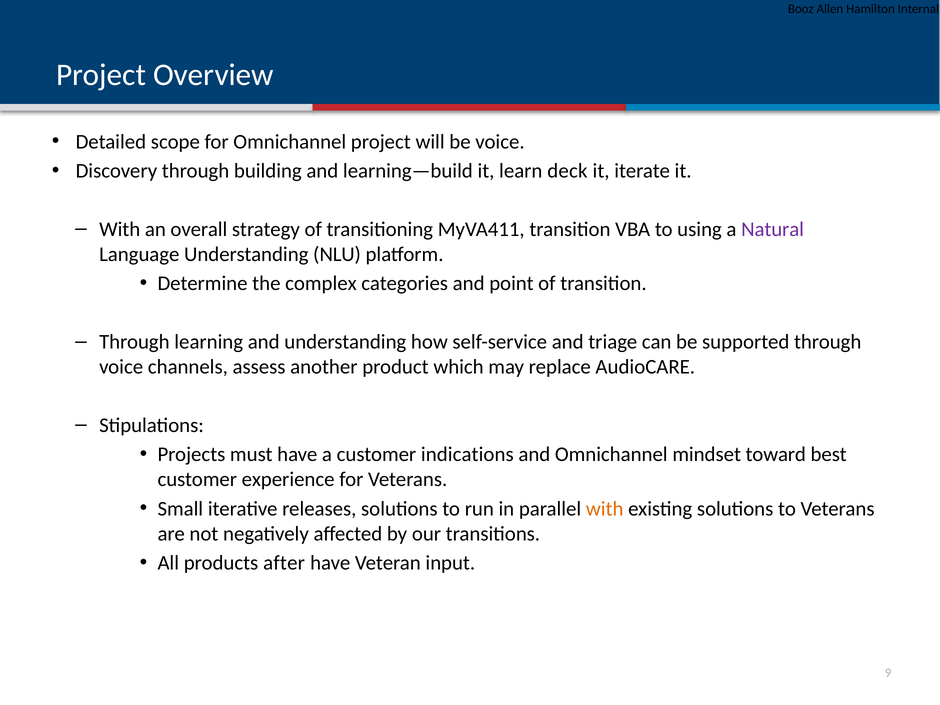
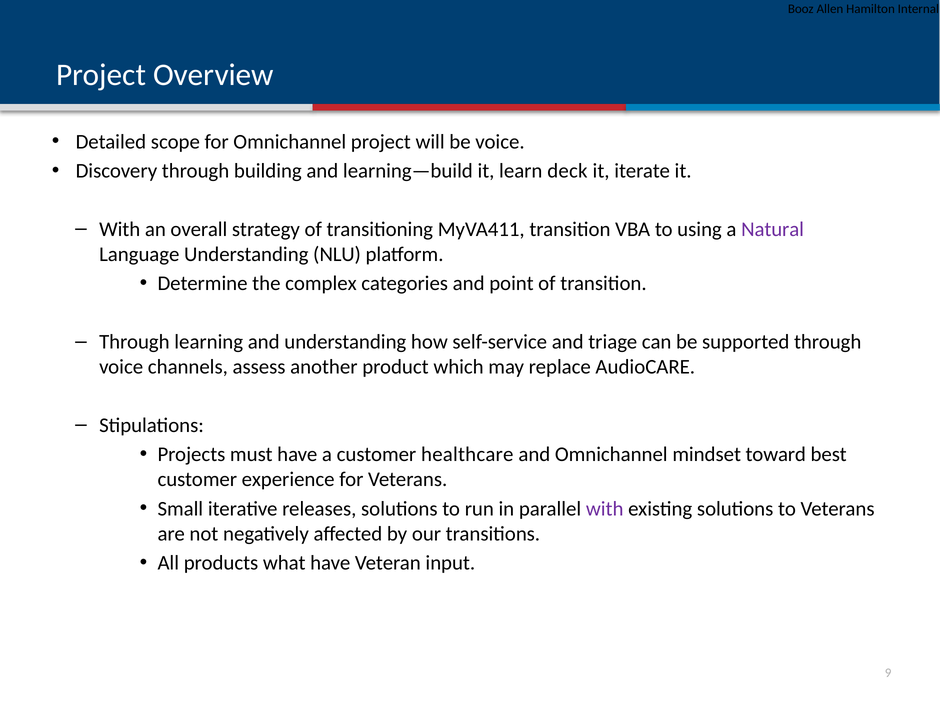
indications: indications -> healthcare
with at (605, 509) colour: orange -> purple
after: after -> what
